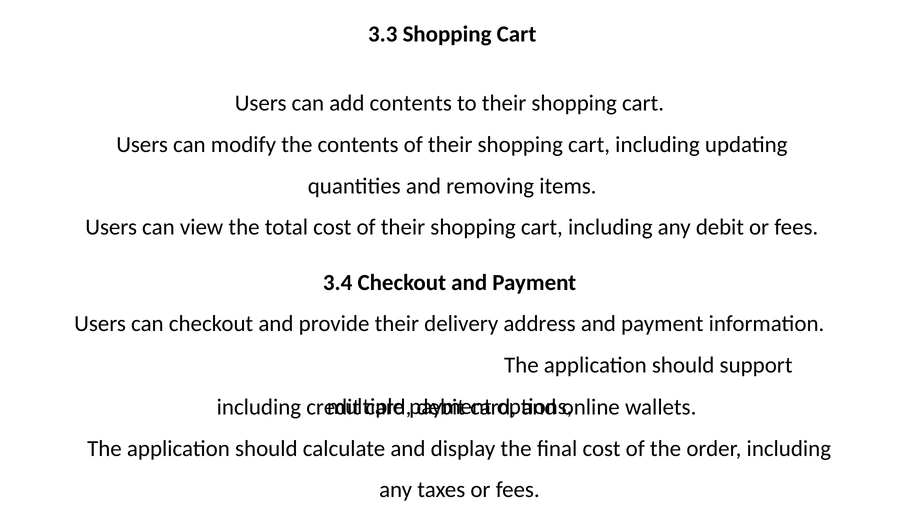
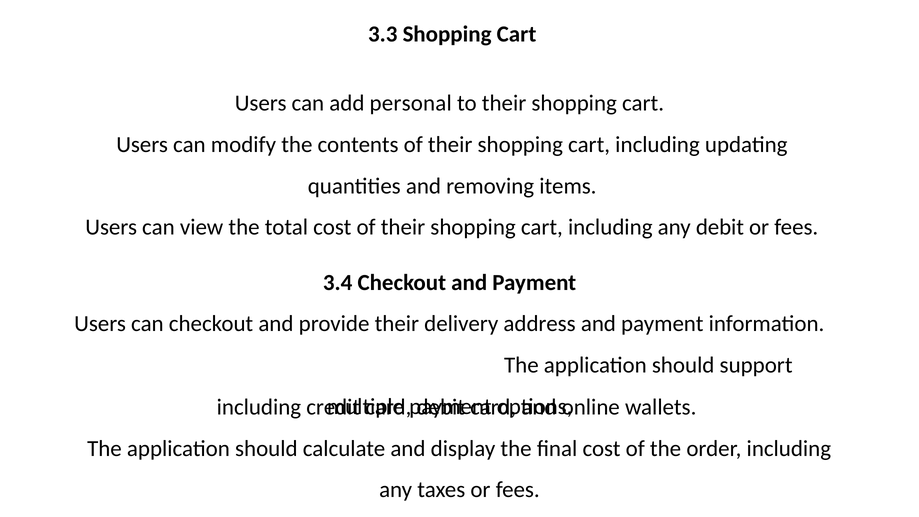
add contents: contents -> personal
